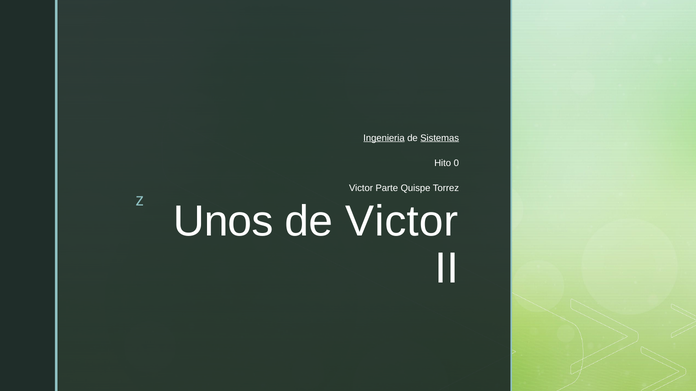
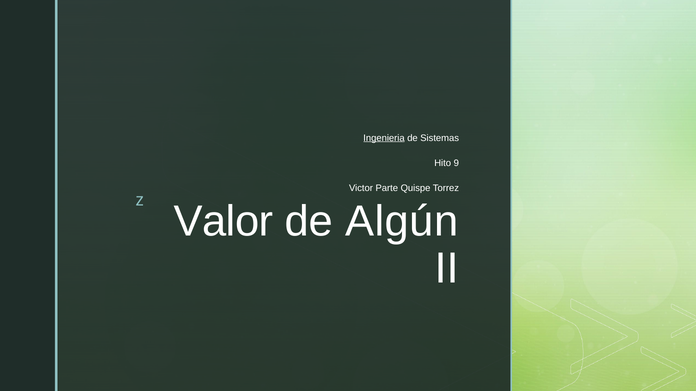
Sistemas underline: present -> none
0: 0 -> 9
Unos: Unos -> Valor
de Victor: Victor -> Algún
